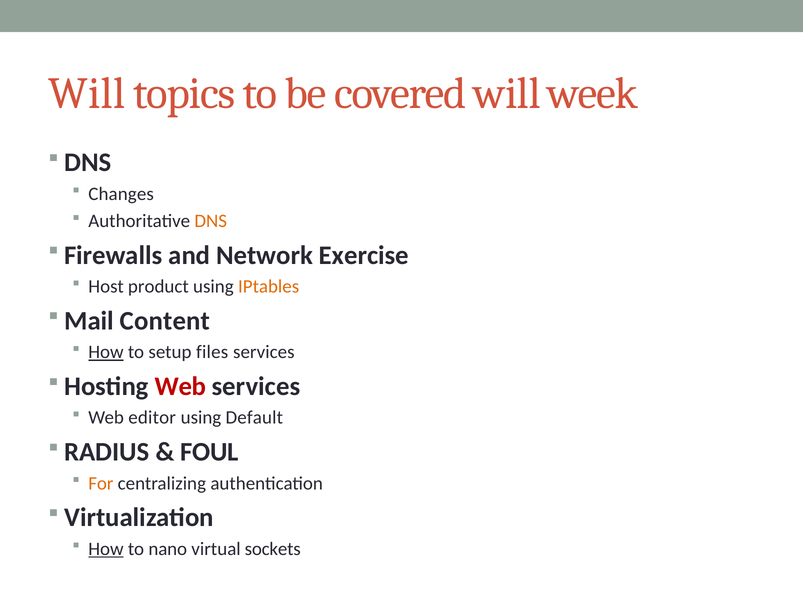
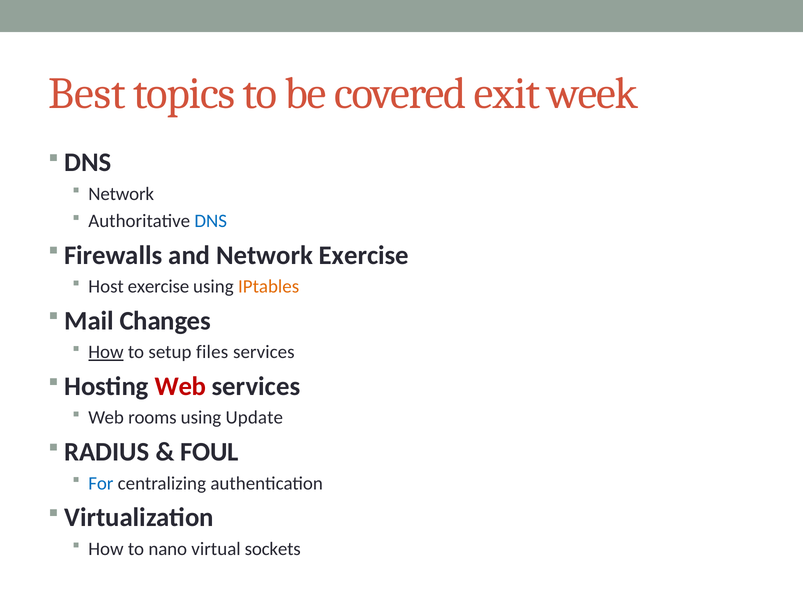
Will at (87, 93): Will -> Best
covered will: will -> exit
Changes at (121, 194): Changes -> Network
DNS colour: orange -> blue
Host product: product -> exercise
Content: Content -> Changes
editor: editor -> rooms
Default: Default -> Update
For colour: orange -> blue
How at (106, 549) underline: present -> none
